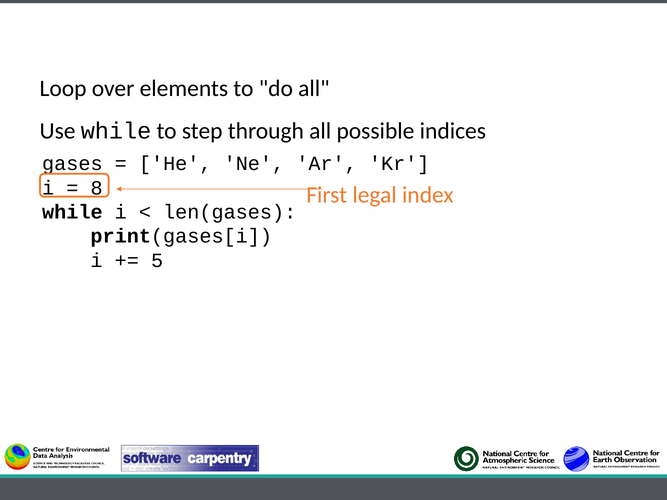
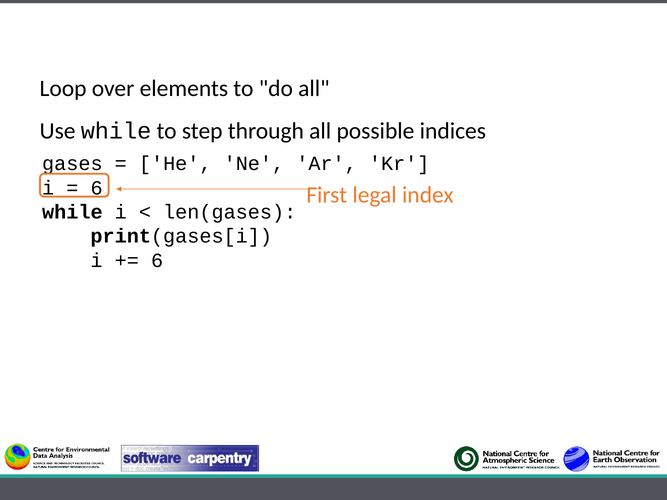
8 at (97, 188): 8 -> 6
5 at (157, 261): 5 -> 6
